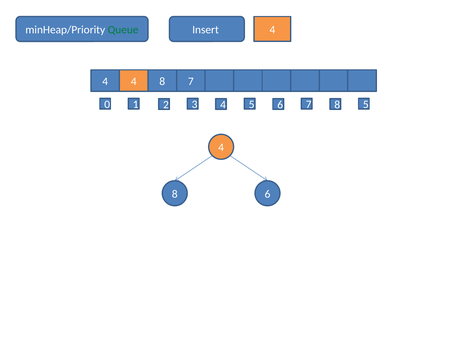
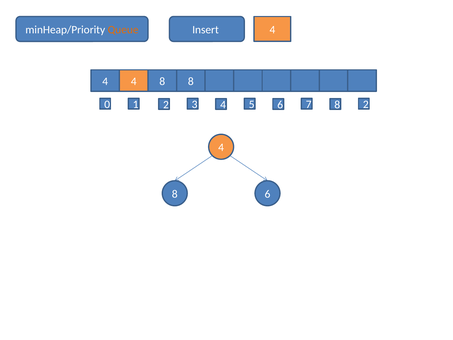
Queue colour: green -> orange
8 7: 7 -> 8
8 5: 5 -> 2
